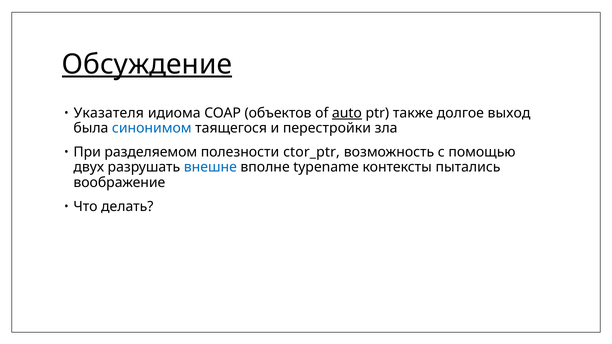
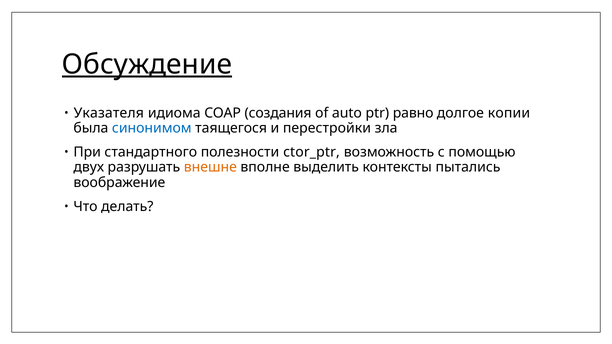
объектов: объектов -> создания
auto underline: present -> none
также: также -> равно
выход: выход -> копии
разделяемом: разделяемом -> стандартного
внешне colour: blue -> orange
typename: typename -> выделить
